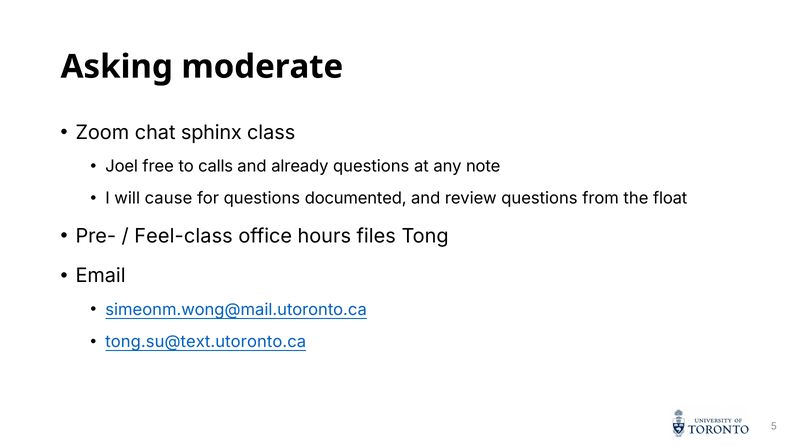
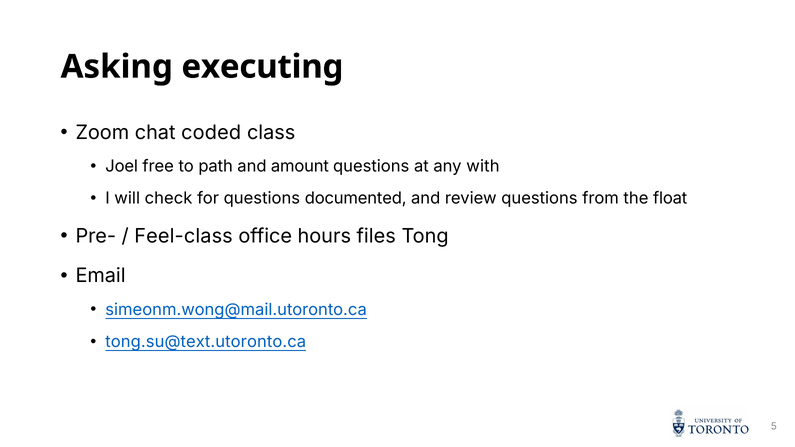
moderate: moderate -> executing
sphinx: sphinx -> coded
calls: calls -> path
already: already -> amount
note: note -> with
cause: cause -> check
